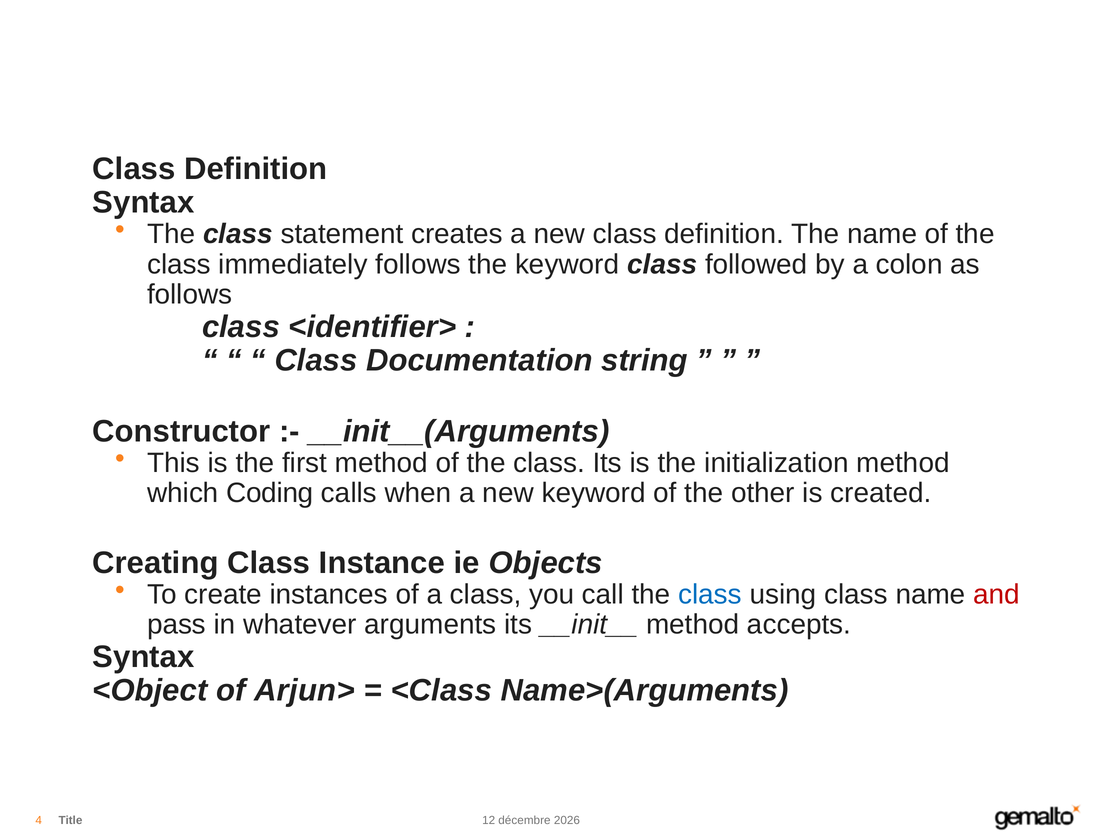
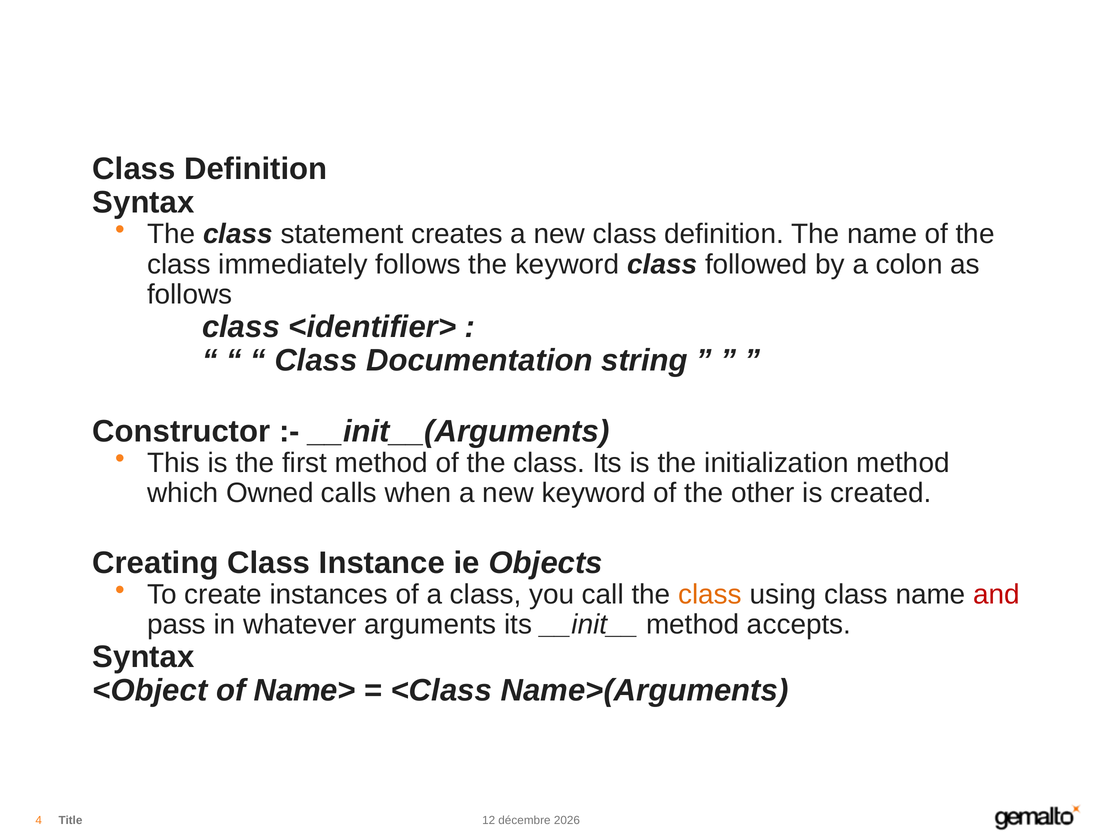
Coding: Coding -> Owned
class at (710, 594) colour: blue -> orange
Arjun>: Arjun> -> Name>
